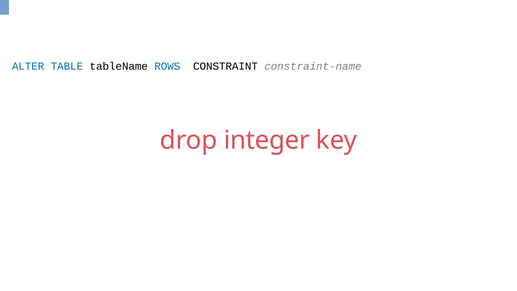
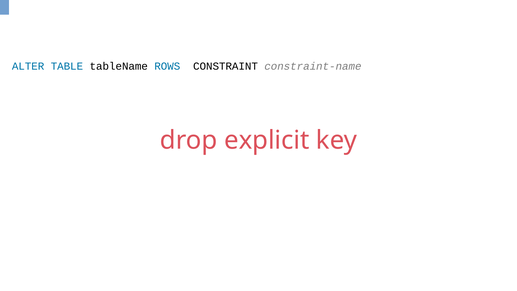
integer: integer -> explicit
